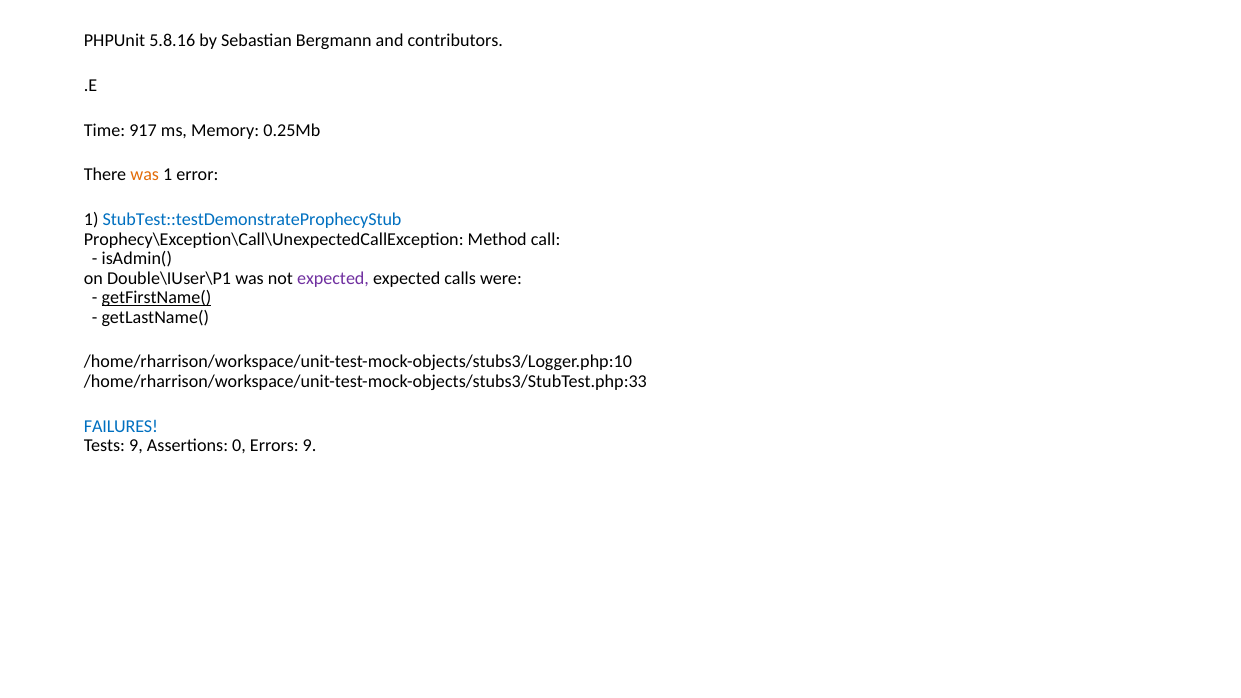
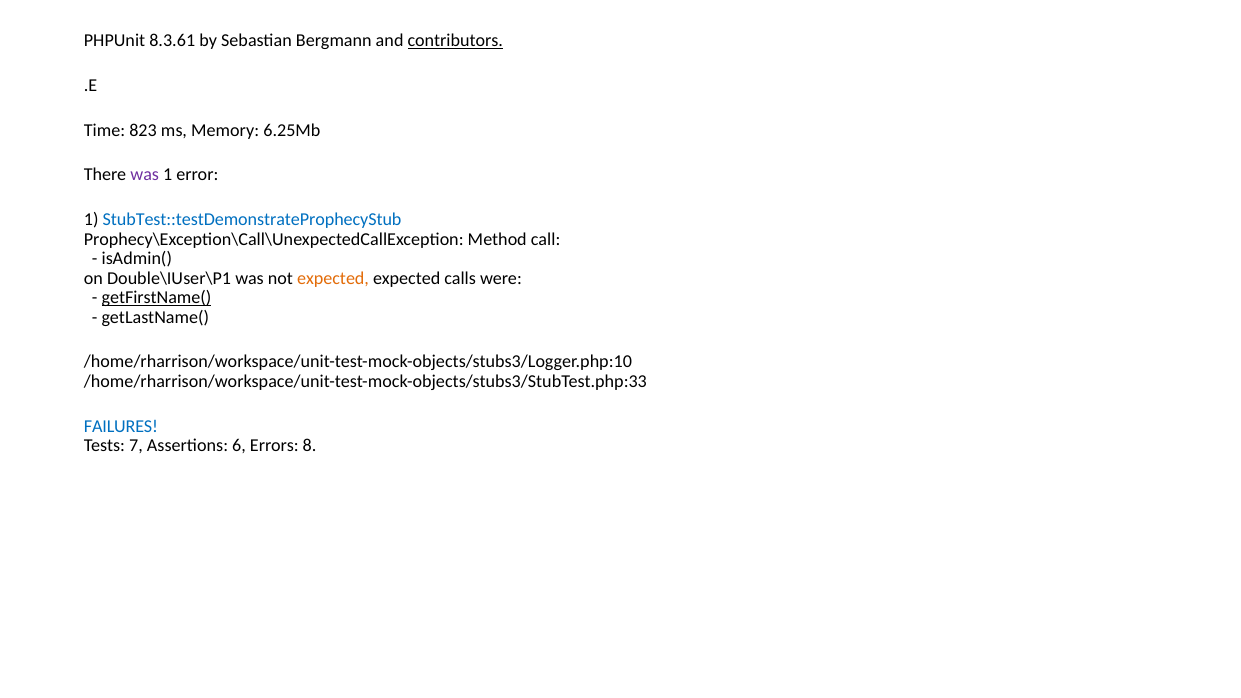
5.8.16: 5.8.16 -> 8.3.61
contributors underline: none -> present
917: 917 -> 823
0.25Mb: 0.25Mb -> 6.25Mb
was at (145, 175) colour: orange -> purple
expected at (333, 278) colour: purple -> orange
Tests 9: 9 -> 7
0: 0 -> 6
Errors 9: 9 -> 8
